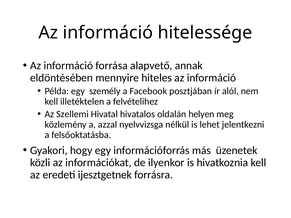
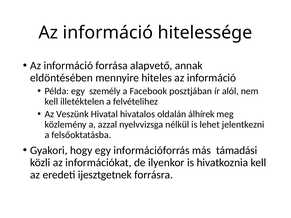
Szellemi: Szellemi -> Veszünk
helyen: helyen -> álhírek
üzenetek: üzenetek -> támadási
